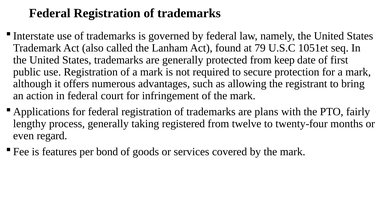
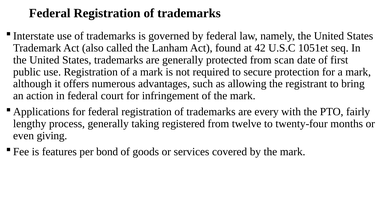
79: 79 -> 42
keep: keep -> scan
plans: plans -> every
regard: regard -> giving
